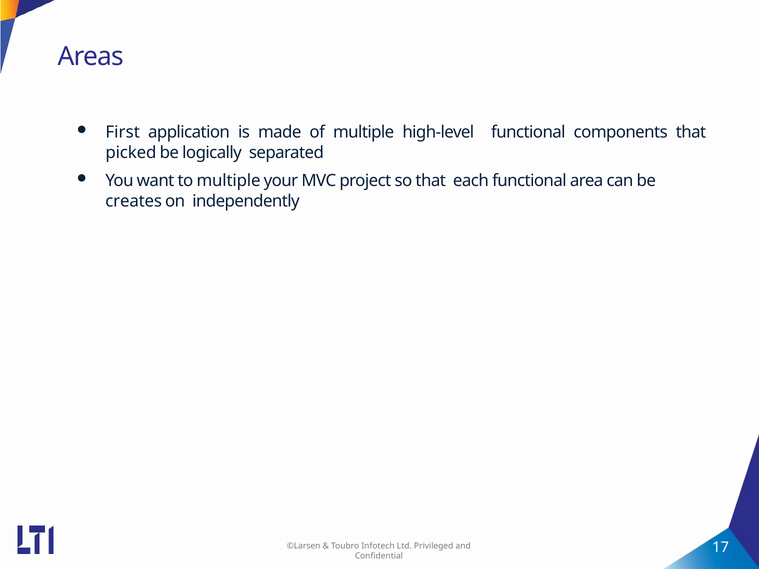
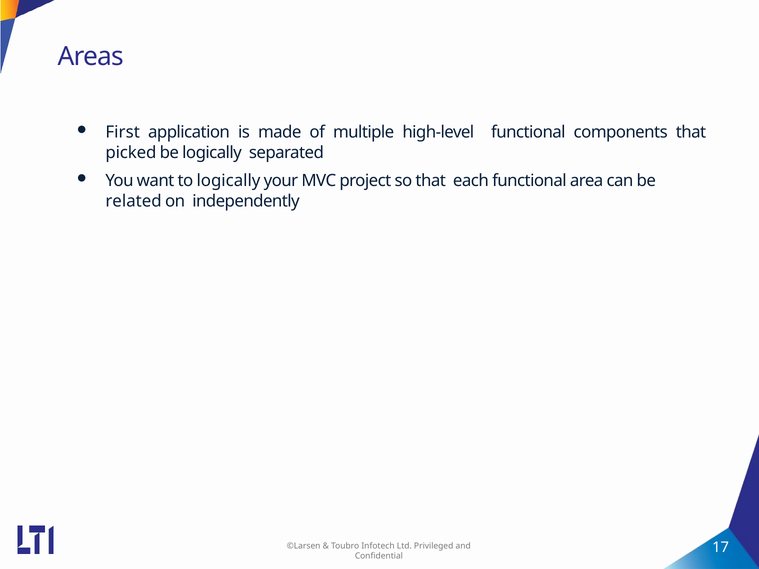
to multiple: multiple -> logically
creates: creates -> related
